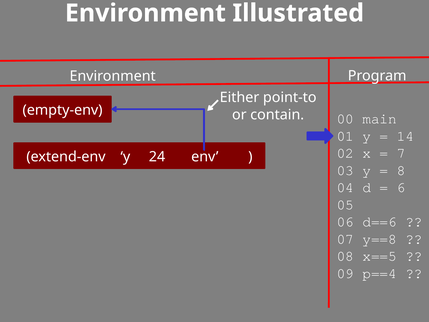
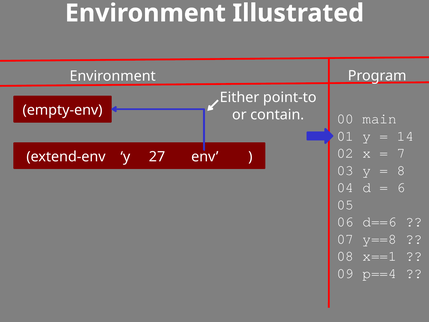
24: 24 -> 27
x==5: x==5 -> x==1
